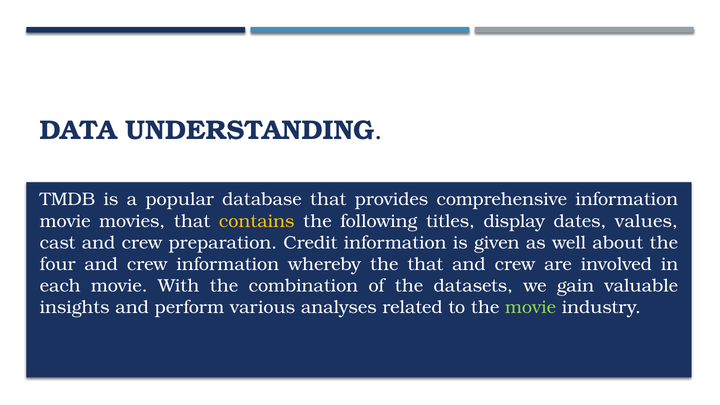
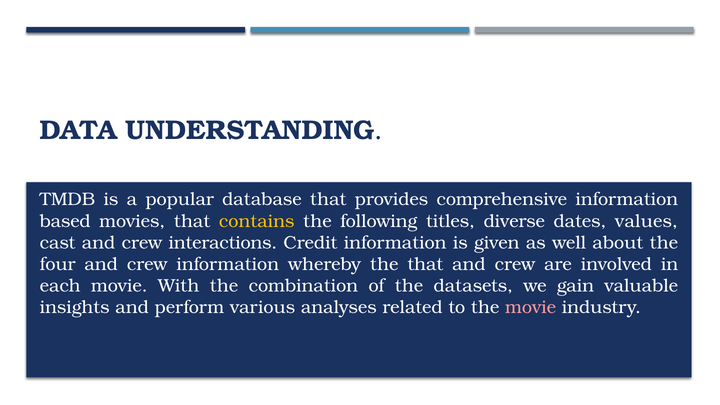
movie at (65, 221): movie -> based
display: display -> diverse
preparation: preparation -> interactions
movie at (531, 307) colour: light green -> pink
